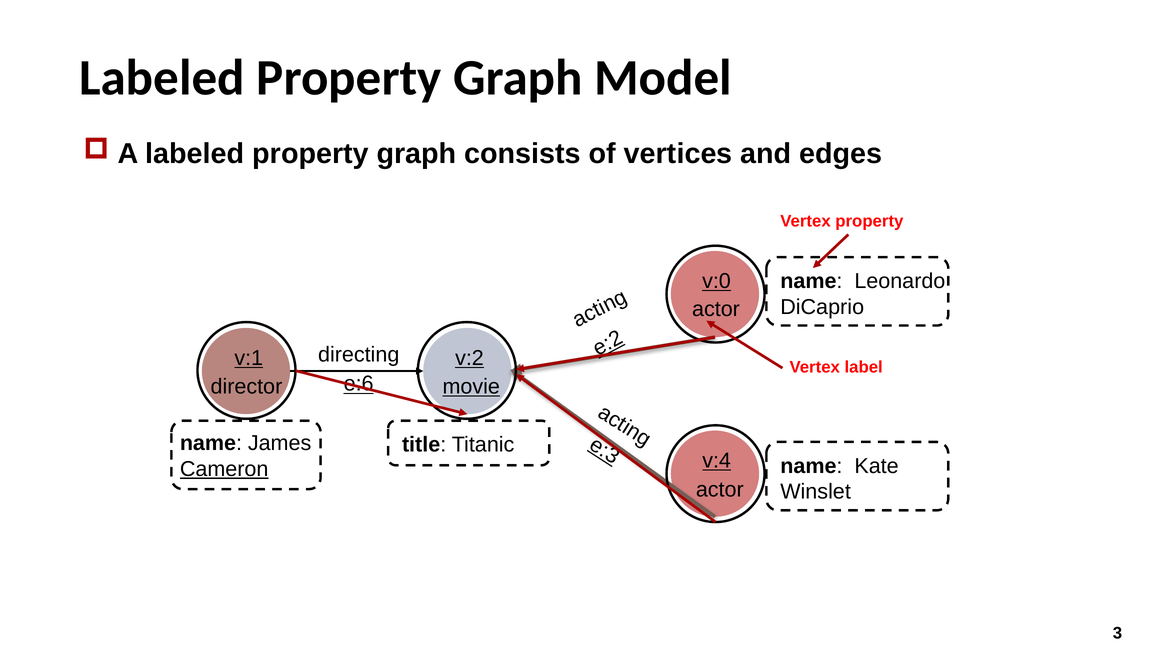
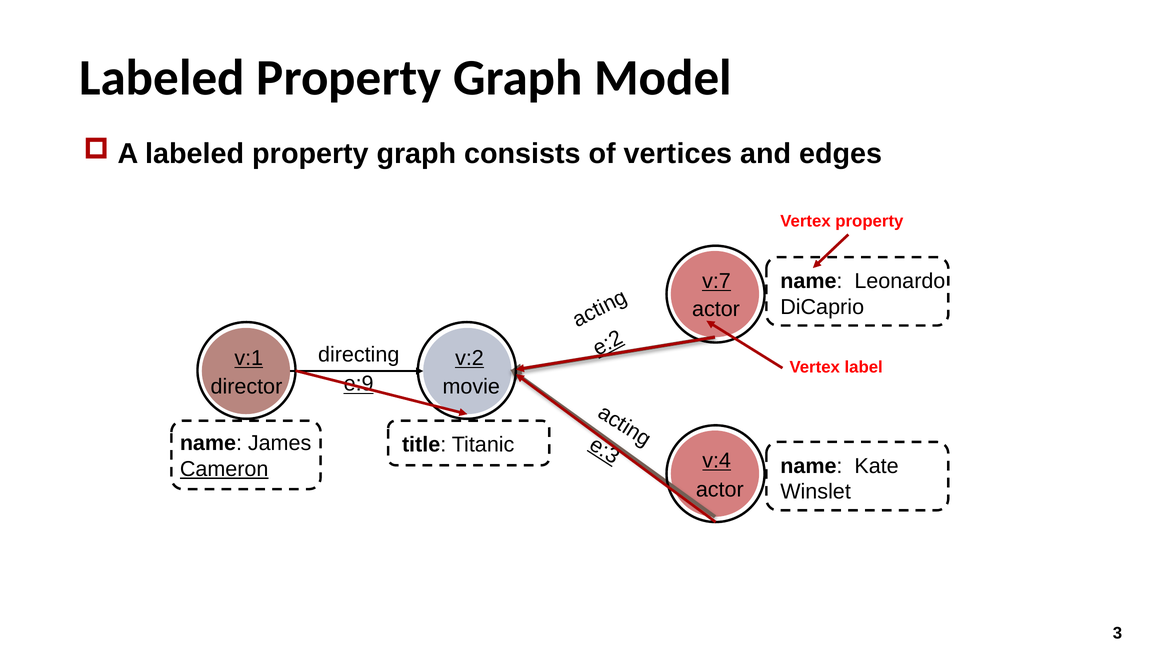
v:0: v:0 -> v:7
e:6: e:6 -> e:9
movie underline: present -> none
